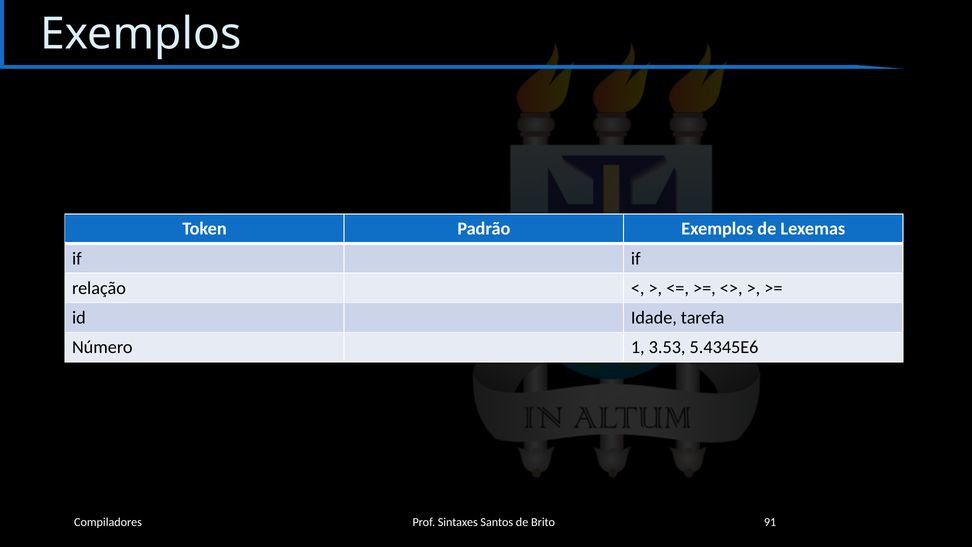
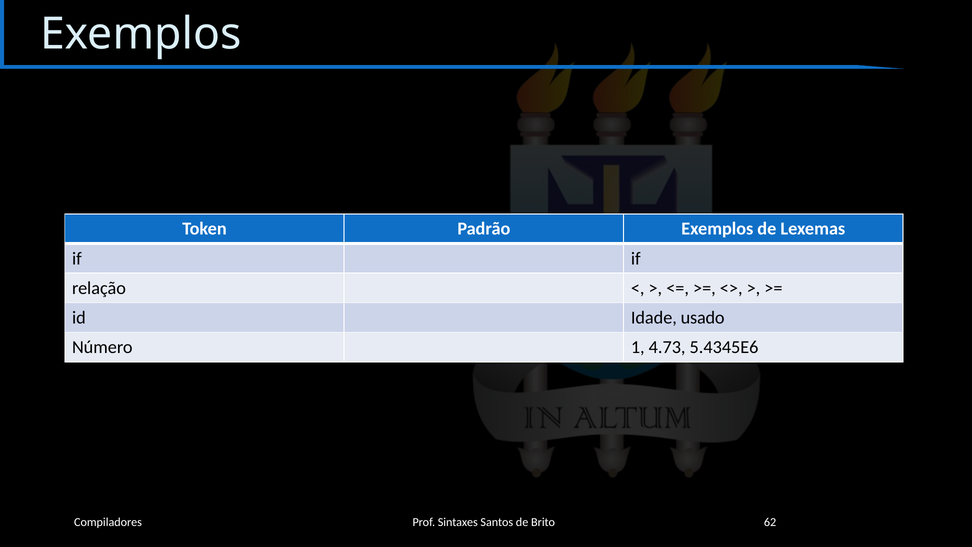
tarefa: tarefa -> usado
3.53: 3.53 -> 4.73
91: 91 -> 62
